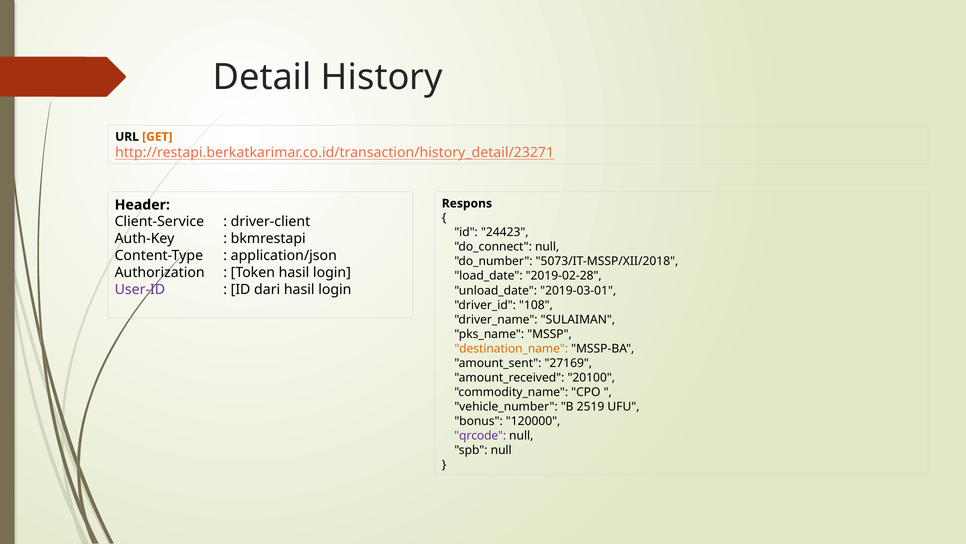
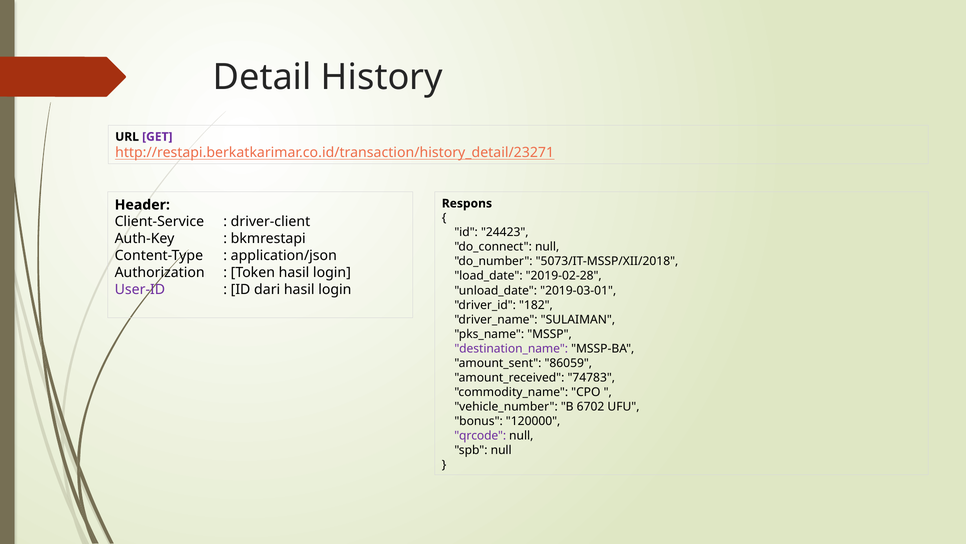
GET colour: orange -> purple
108: 108 -> 182
destination_name colour: orange -> purple
27169: 27169 -> 86059
20100: 20100 -> 74783
2519: 2519 -> 6702
